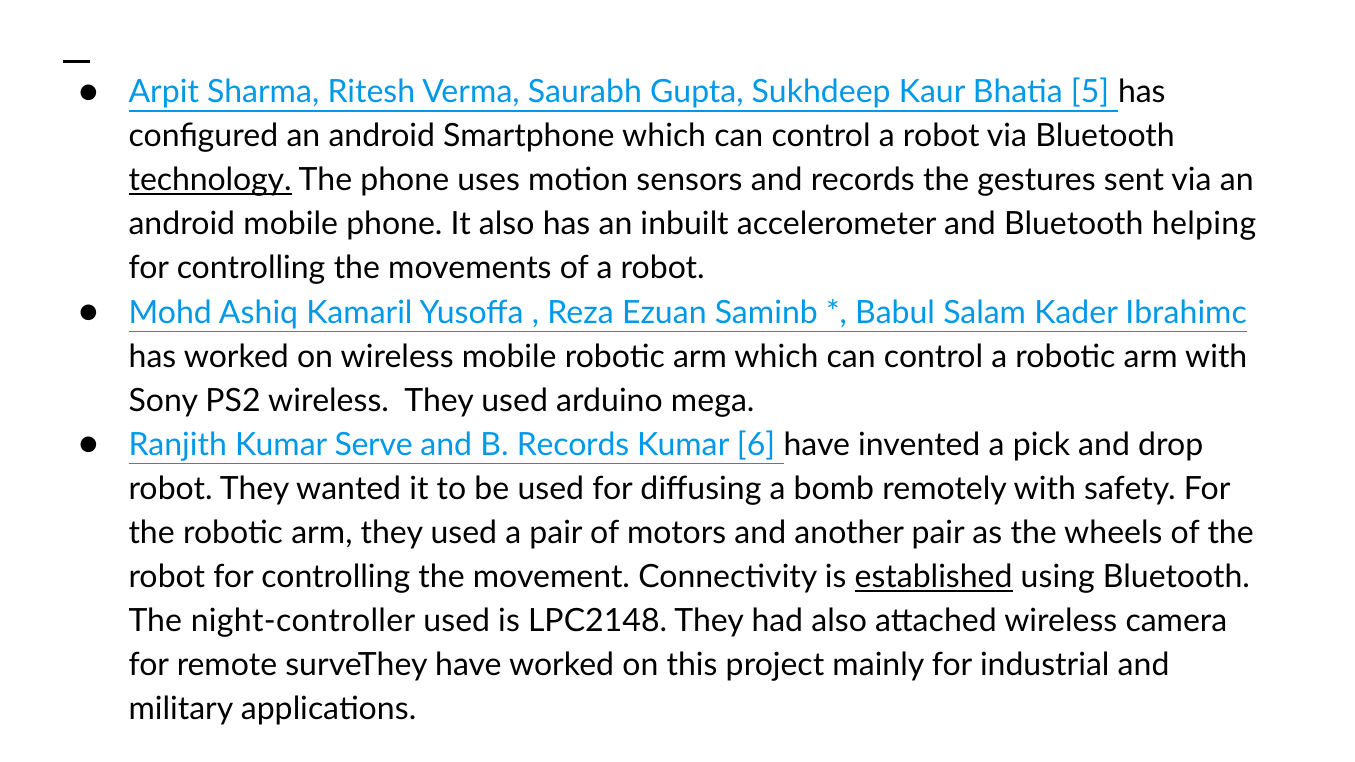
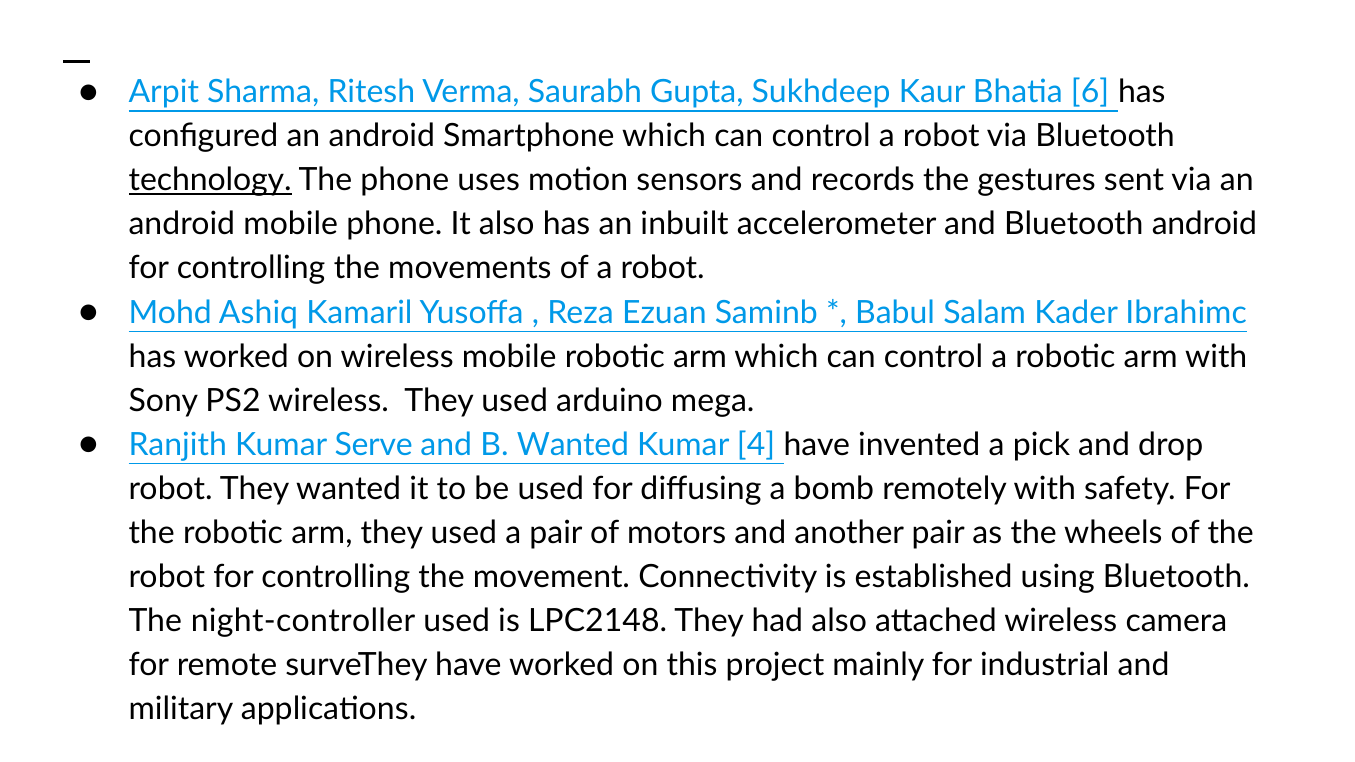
5: 5 -> 6
Bluetooth helping: helping -> android
B Records: Records -> Wanted
6: 6 -> 4
established underline: present -> none
